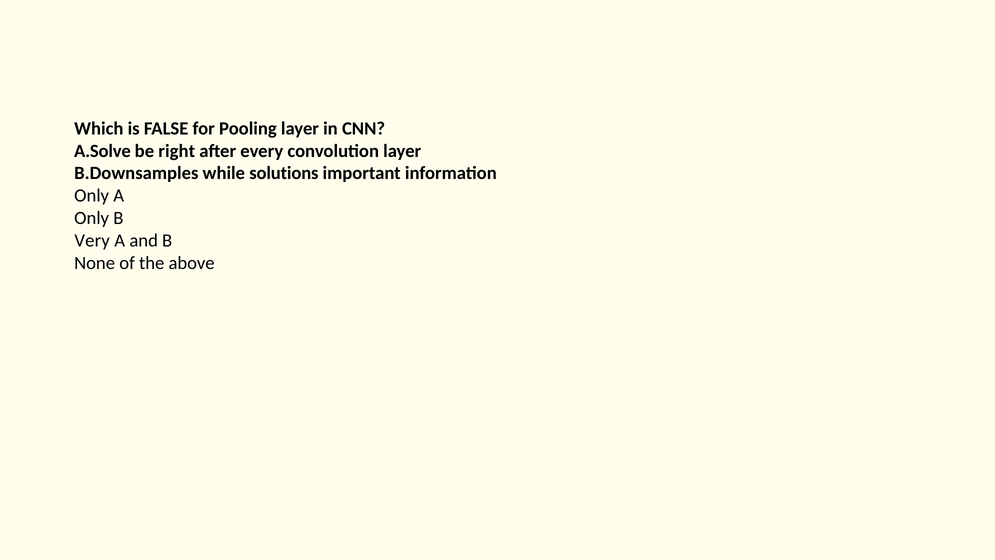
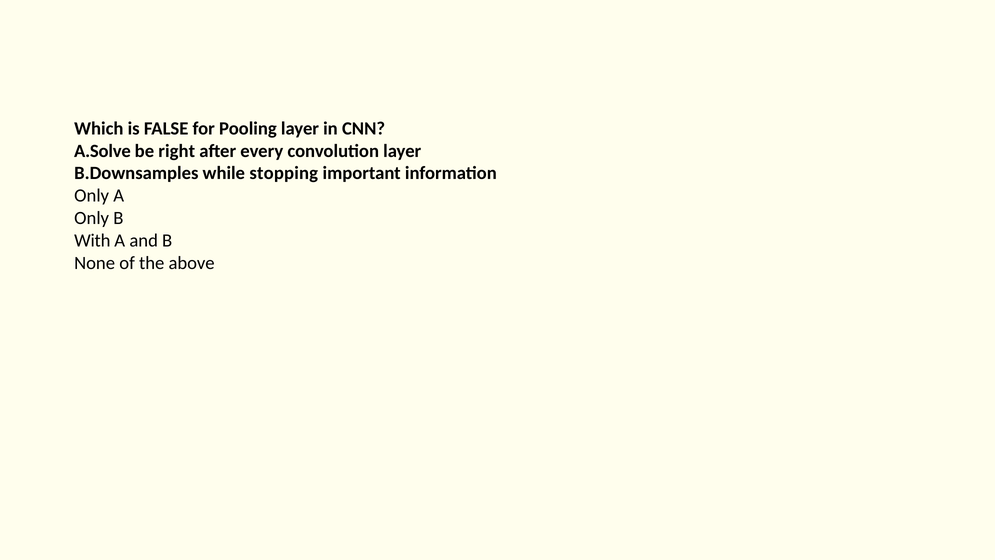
solutions: solutions -> stopping
Very: Very -> With
